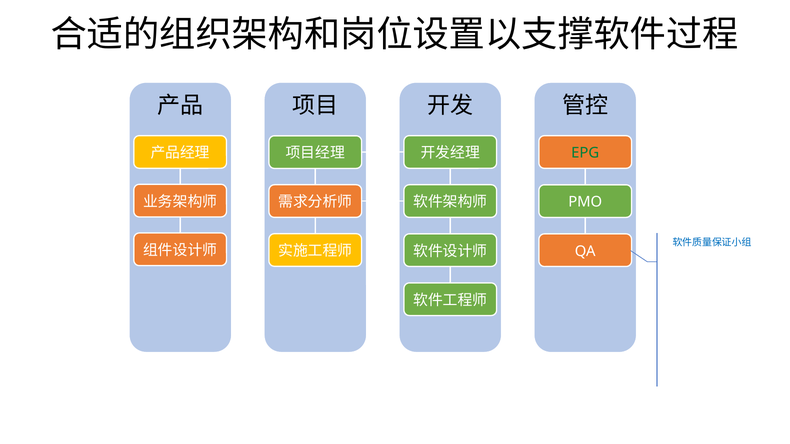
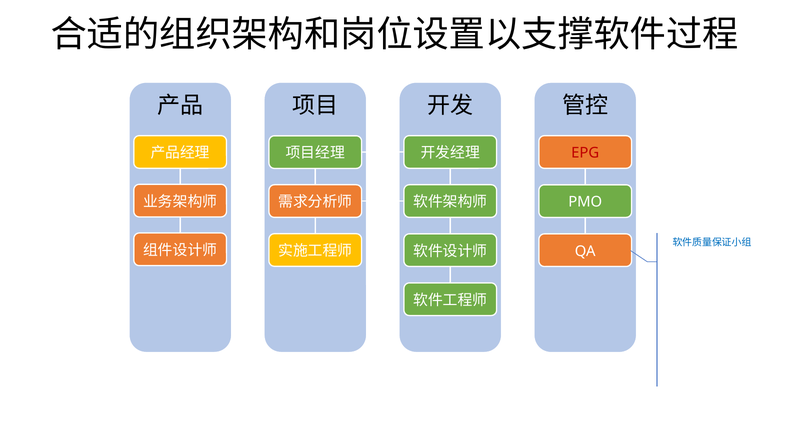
EPG colour: green -> red
